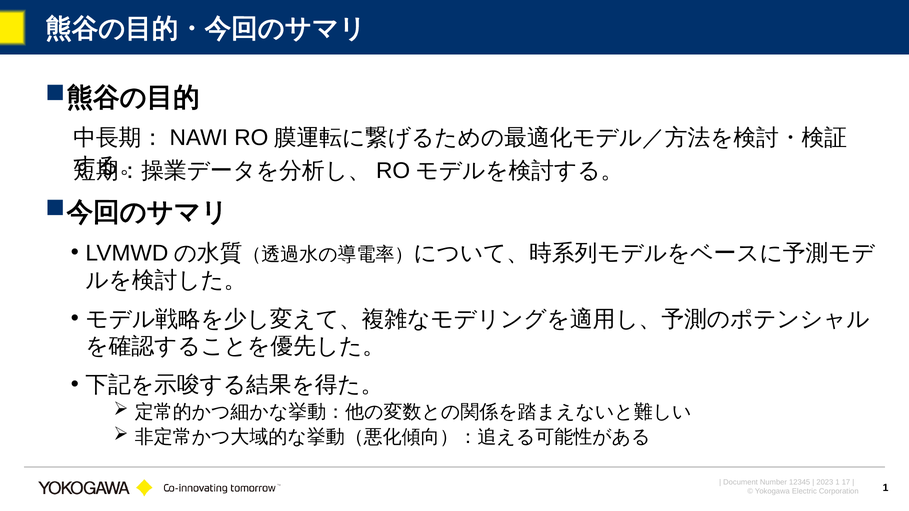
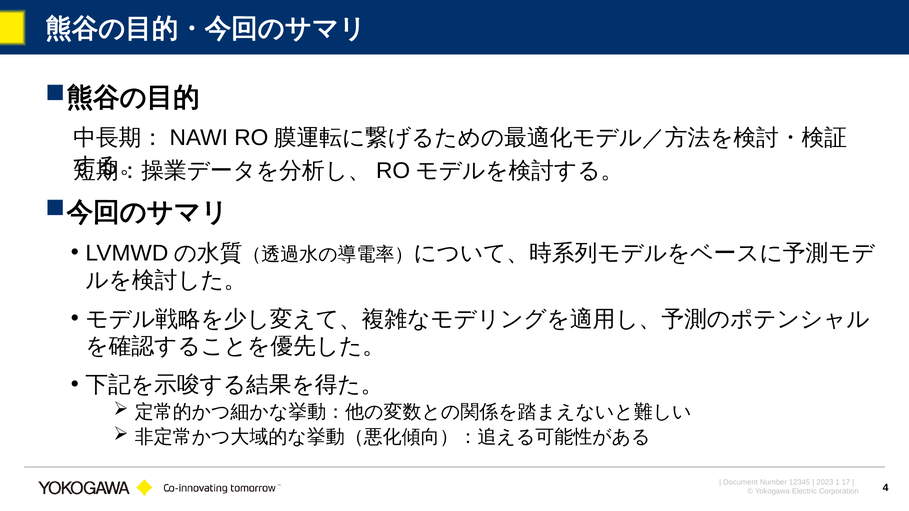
1 at (886, 488): 1 -> 4
